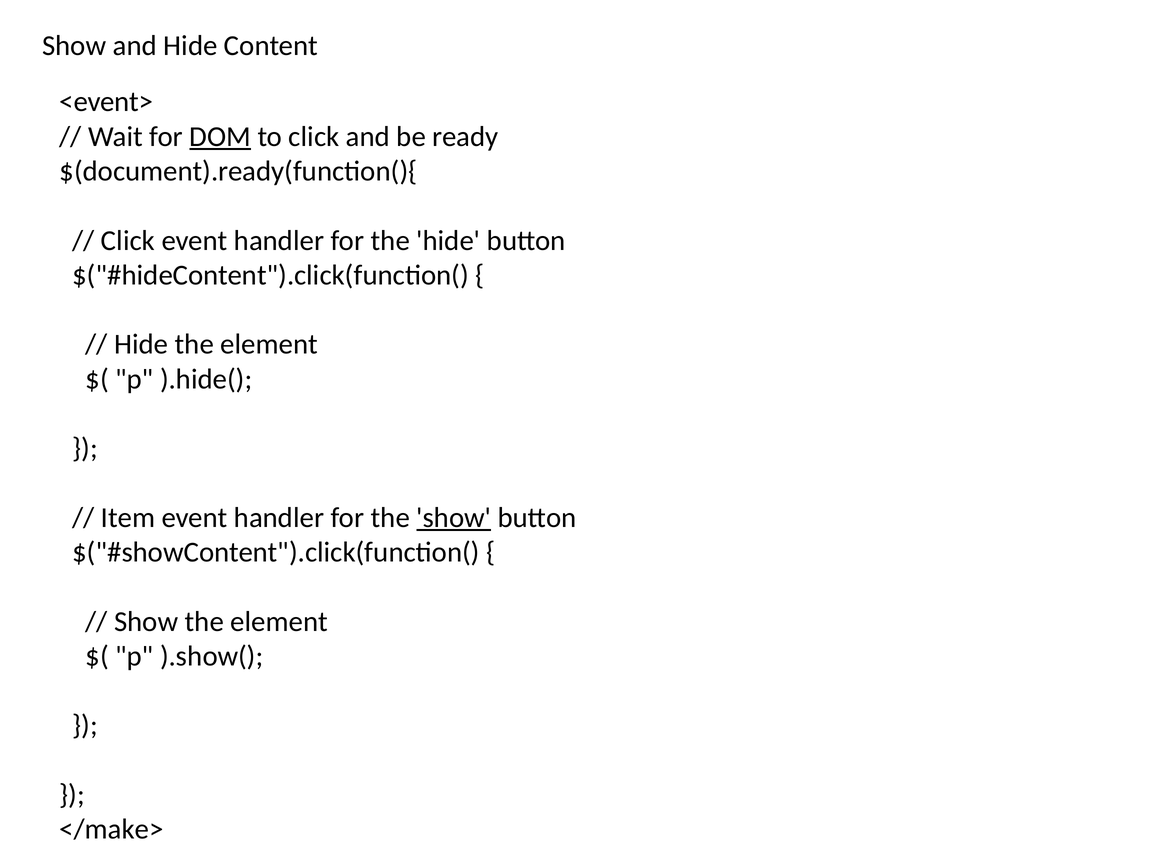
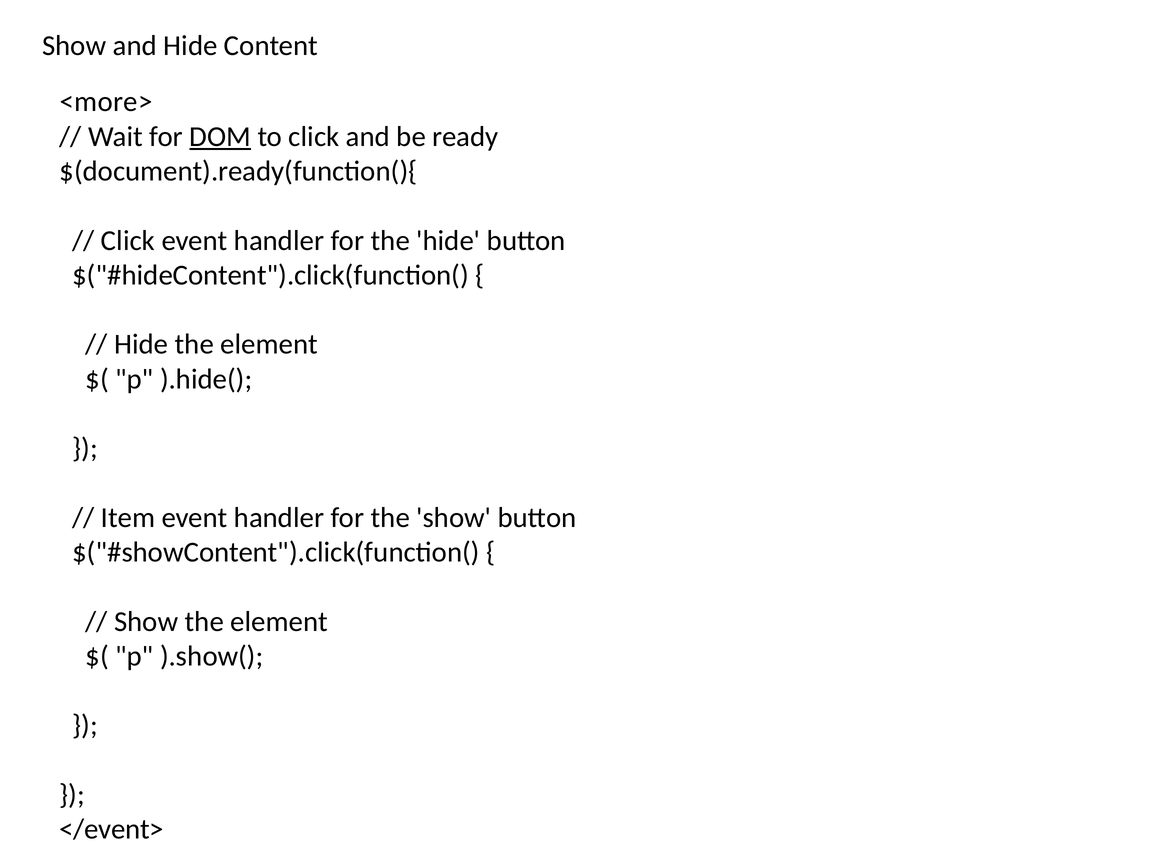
<event>: <event> -> <more>
show at (454, 518) underline: present -> none
</make>: </make> -> </event>
